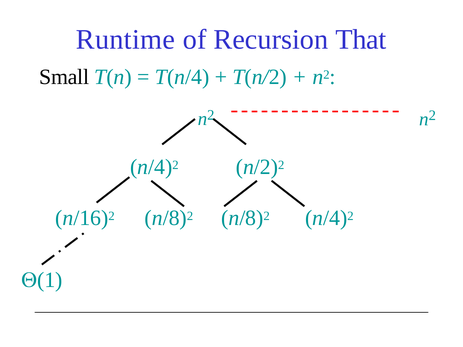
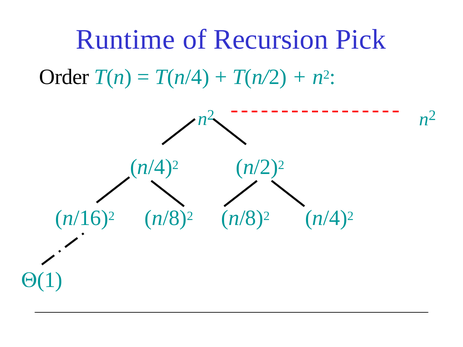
That: That -> Pick
Small: Small -> Order
